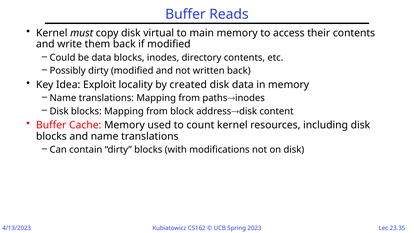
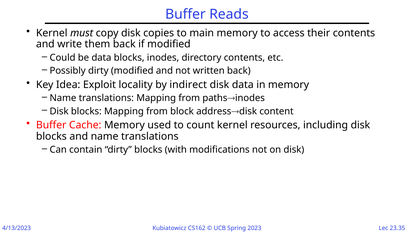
virtual: virtual -> copies
created: created -> indirect
